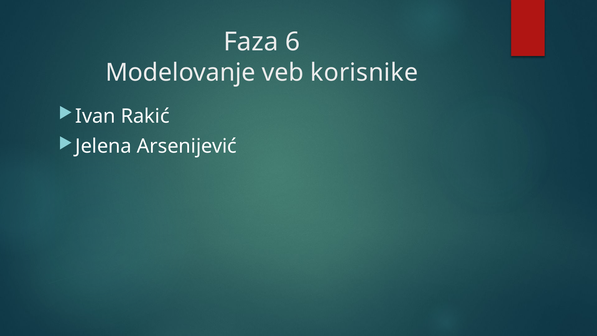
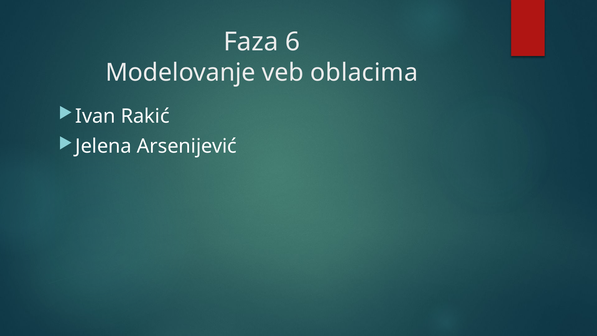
korisnike: korisnike -> oblacima
